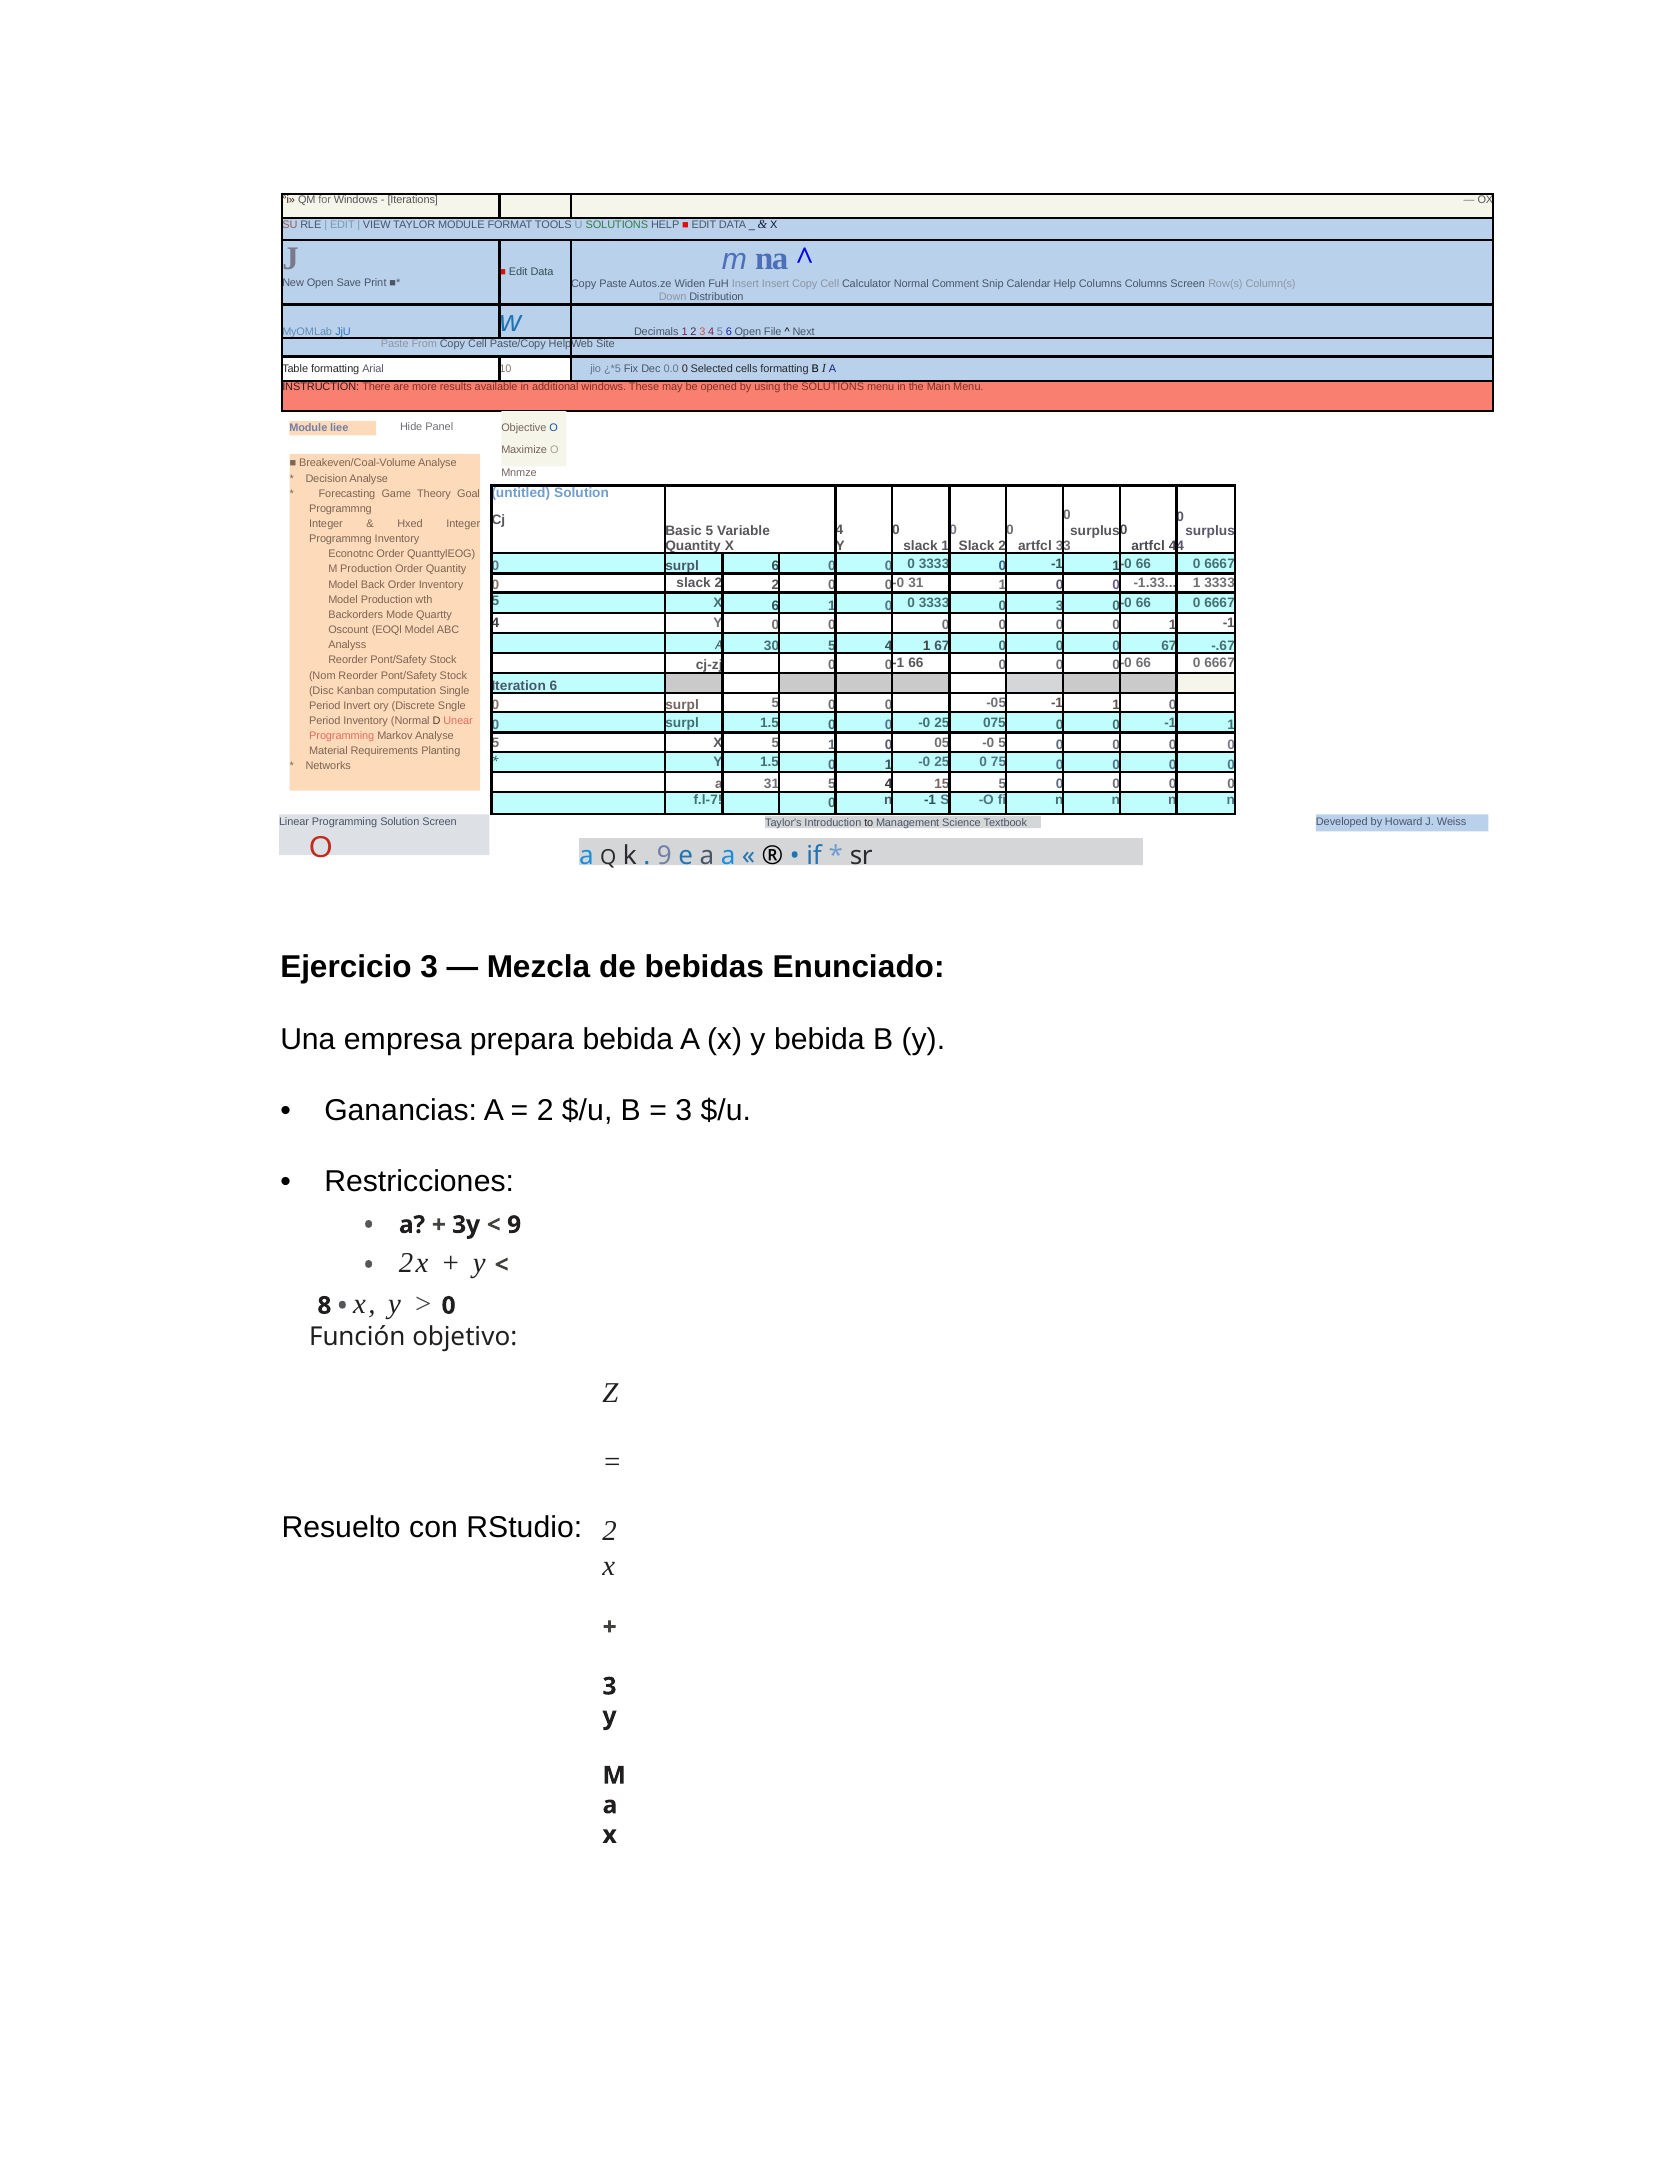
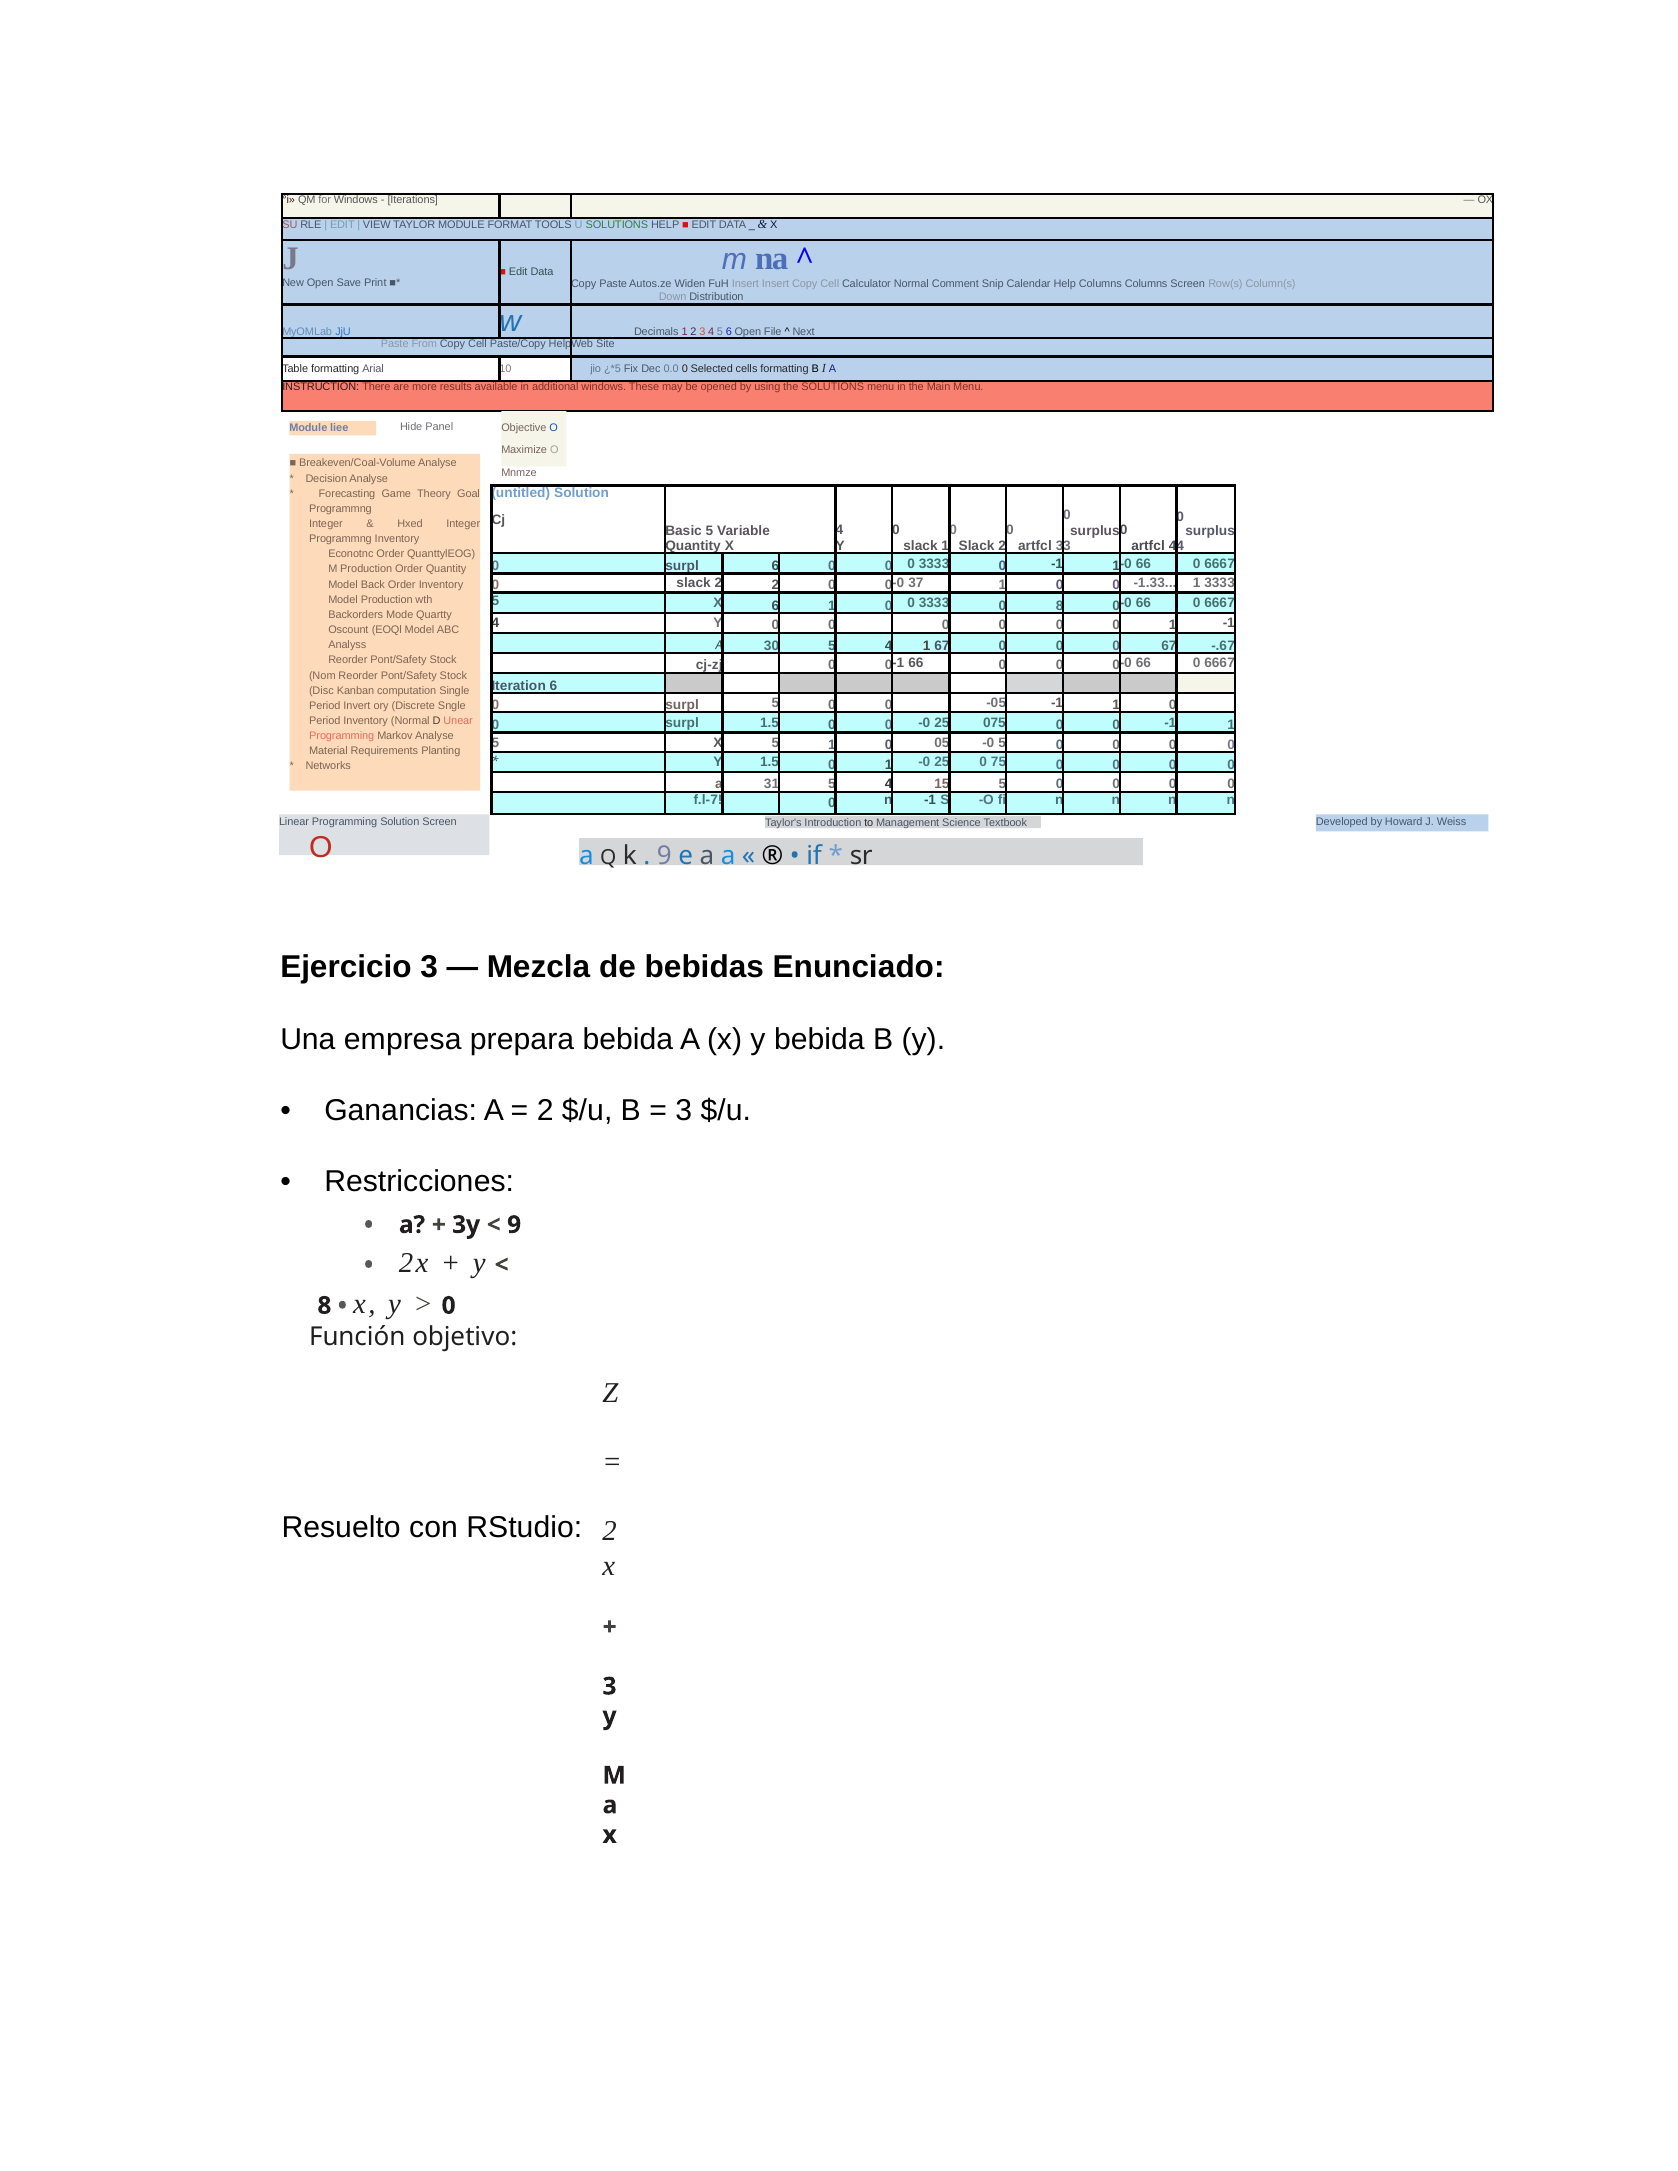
31 at (916, 584): 31 -> 37
0 3: 3 -> 8
